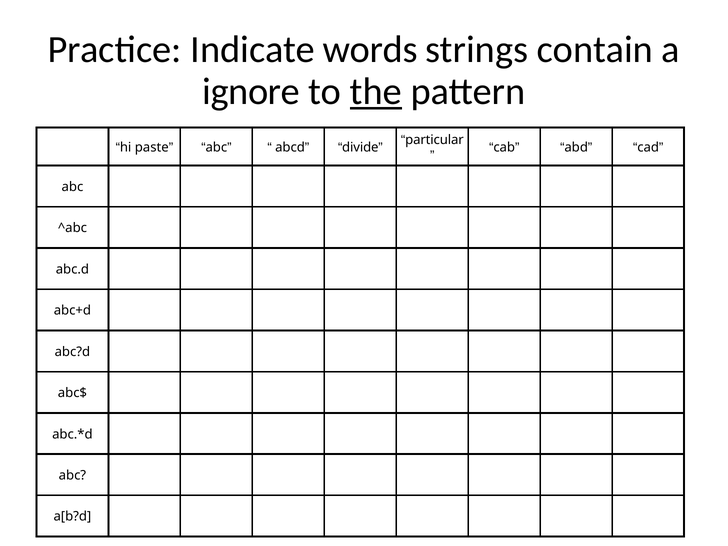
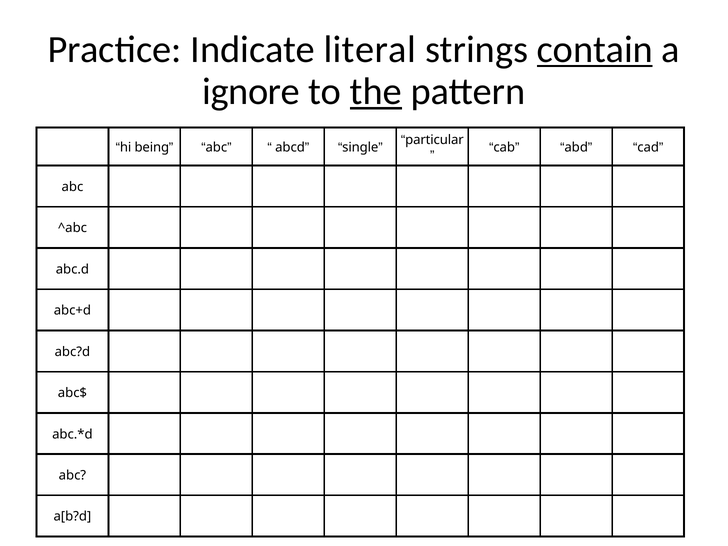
words: words -> literal
contain underline: none -> present
paste: paste -> being
divide: divide -> single
